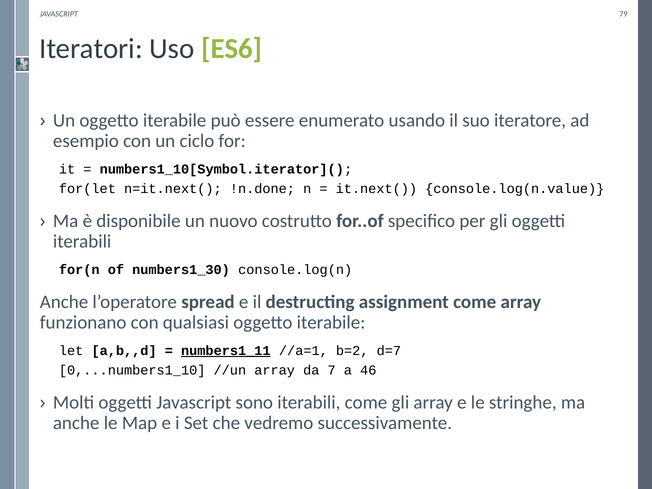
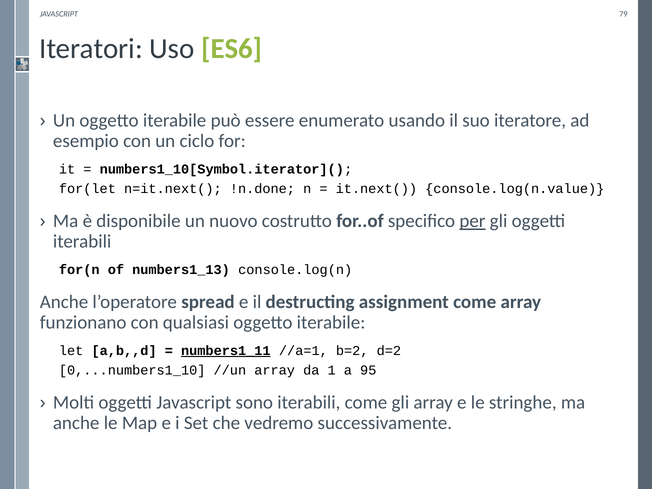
per underline: none -> present
numbers1_30: numbers1_30 -> numbers1_13
d=7: d=7 -> d=2
7: 7 -> 1
46: 46 -> 95
